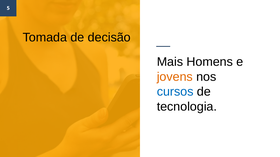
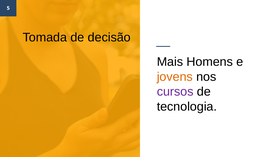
cursos colour: blue -> purple
